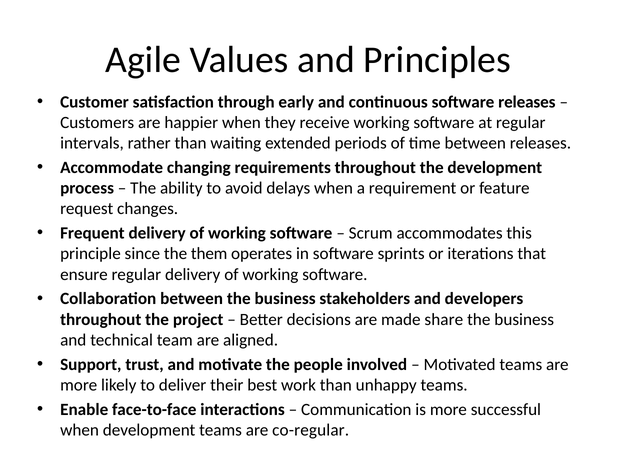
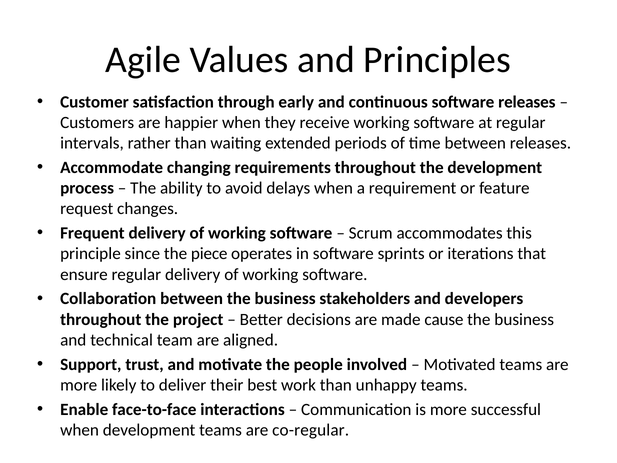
them: them -> piece
share: share -> cause
